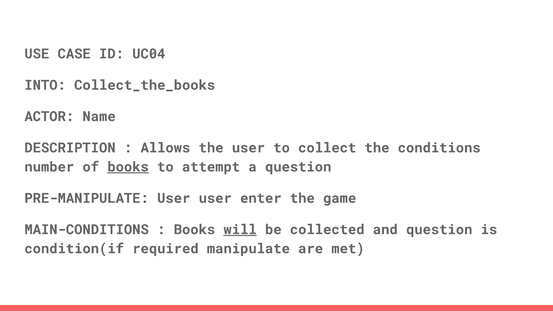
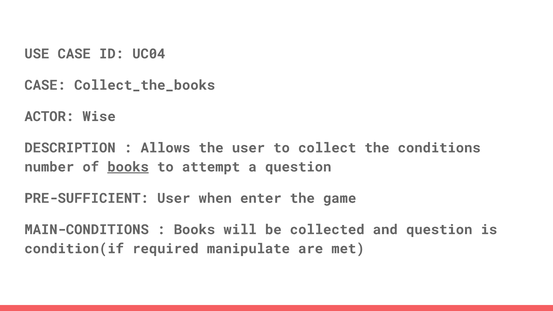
INTO at (45, 85): INTO -> CASE
Name: Name -> Wise
PRE-MANIPULATE: PRE-MANIPULATE -> PRE-SUFFICIENT
User user: user -> when
will underline: present -> none
